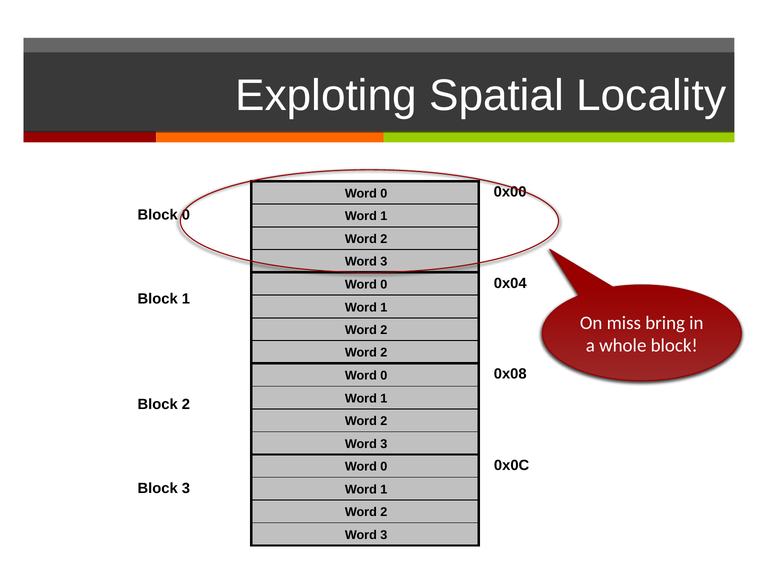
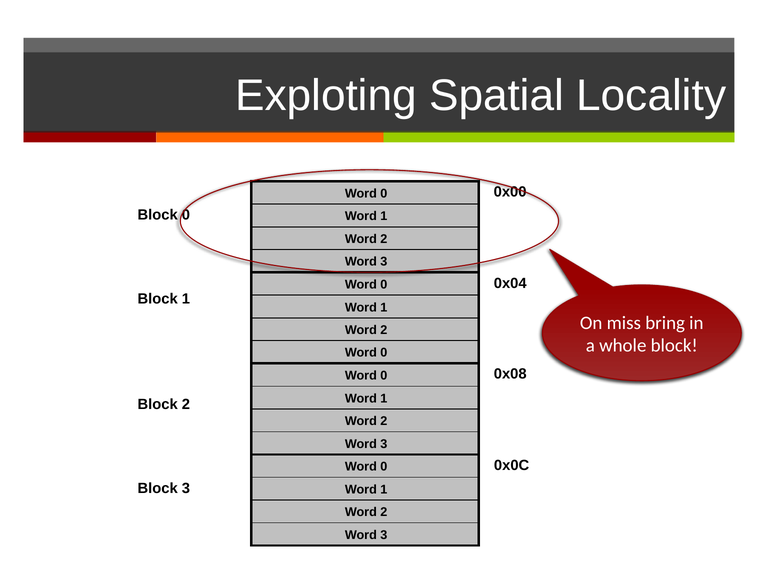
2 at (384, 352): 2 -> 0
